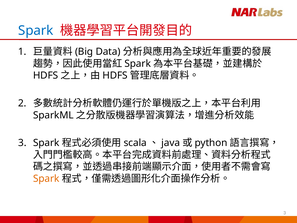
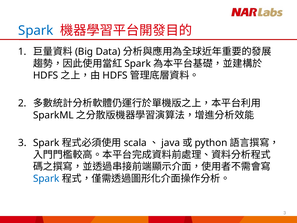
Spark at (46, 178) colour: orange -> blue
